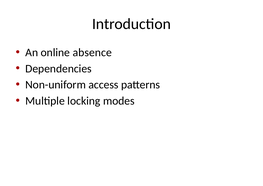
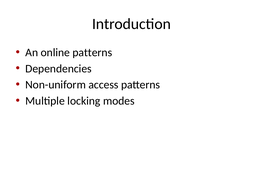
online absence: absence -> patterns
